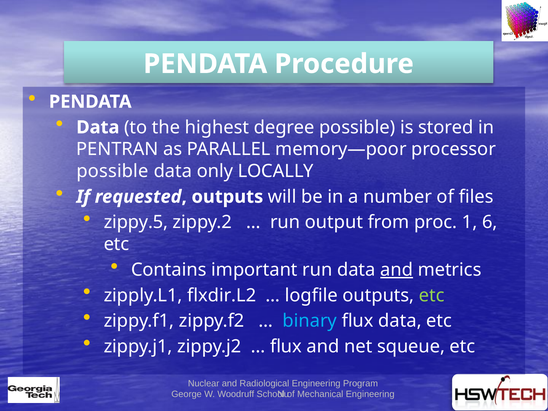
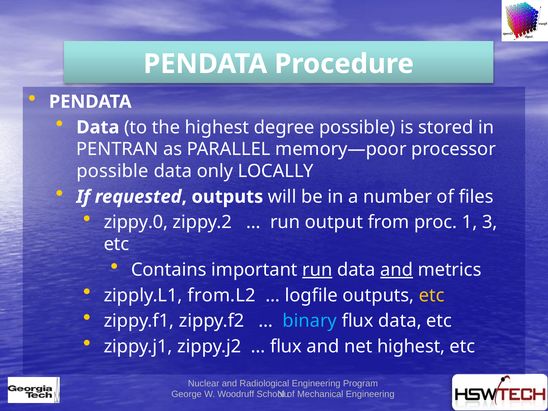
zippy.5: zippy.5 -> zippy.0
6: 6 -> 3
run at (317, 270) underline: none -> present
flxdir.L2: flxdir.L2 -> from.L2
etc at (432, 295) colour: light green -> yellow
net squeue: squeue -> highest
